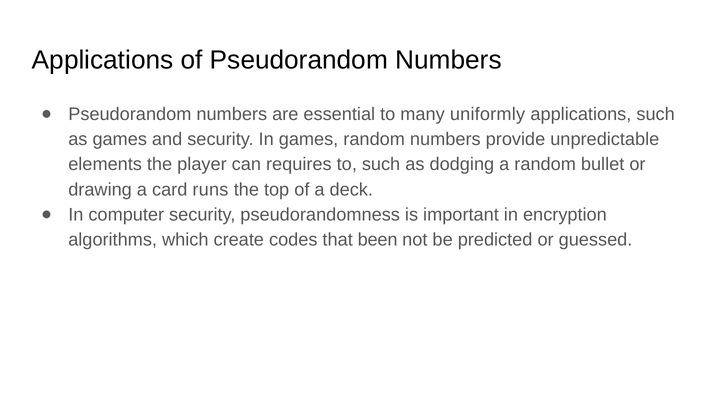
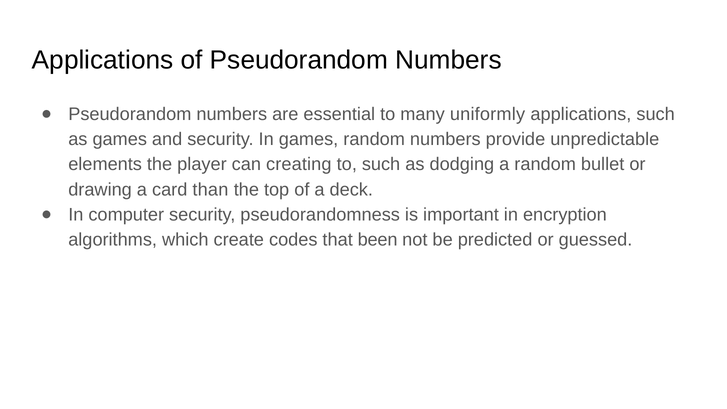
requires: requires -> creating
runs: runs -> than
